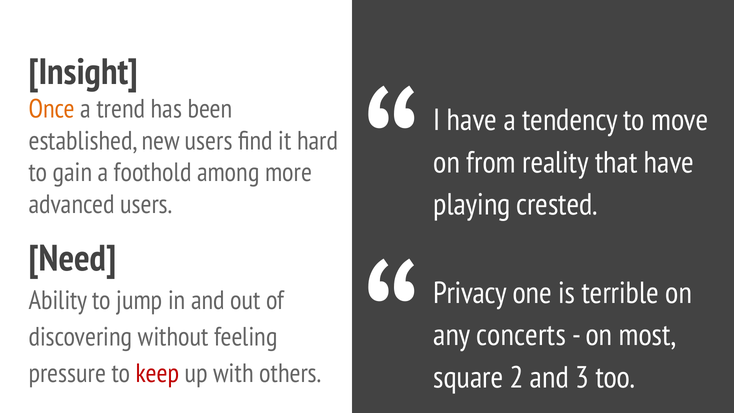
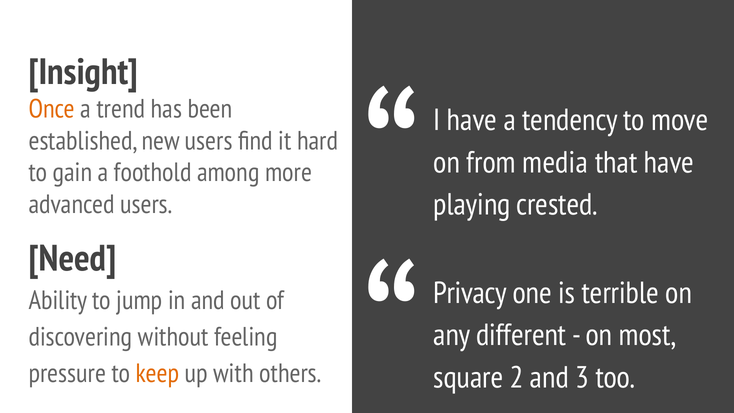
reality: reality -> media
concerts: concerts -> different
keep colour: red -> orange
